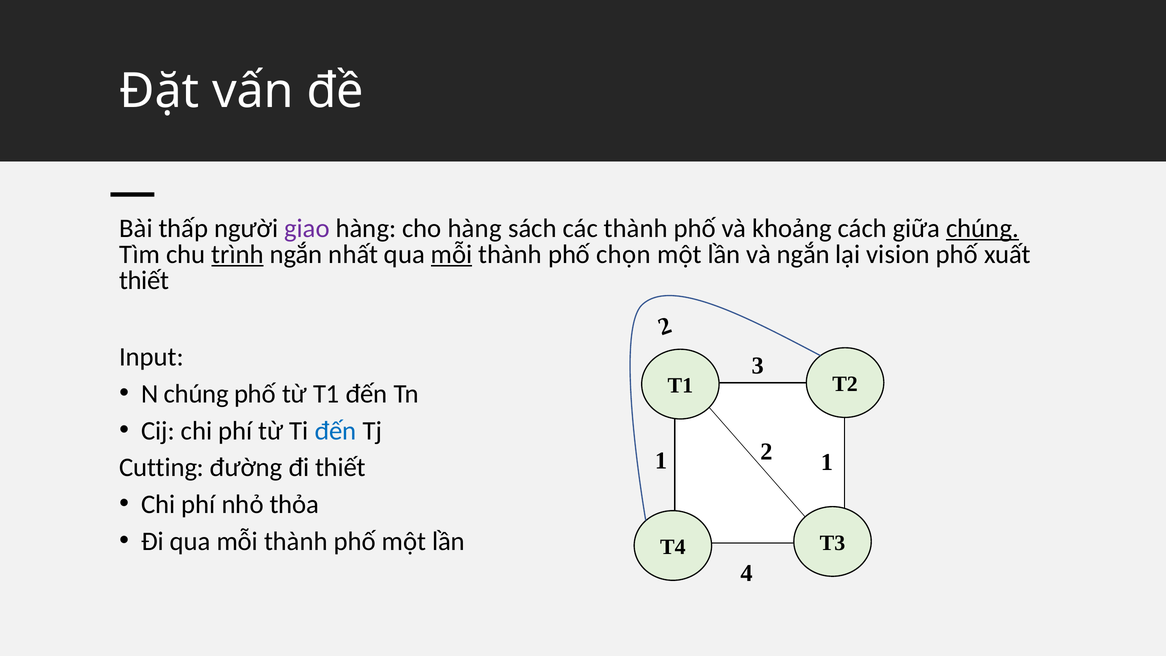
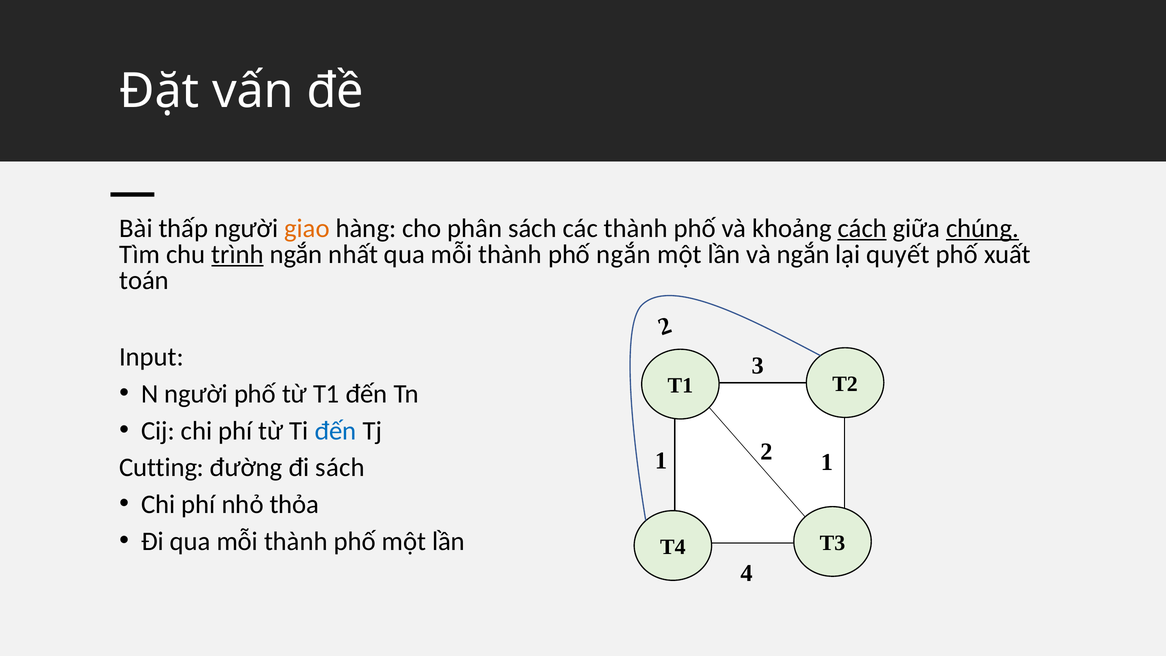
giao colour: purple -> orange
cho hàng: hàng -> phân
cách underline: none -> present
mỗi at (452, 254) underline: present -> none
phố chọn: chọn -> ngắn
vision: vision -> quyết
thiết at (144, 280): thiết -> toán
N chúng: chúng -> người
đi thiết: thiết -> sách
